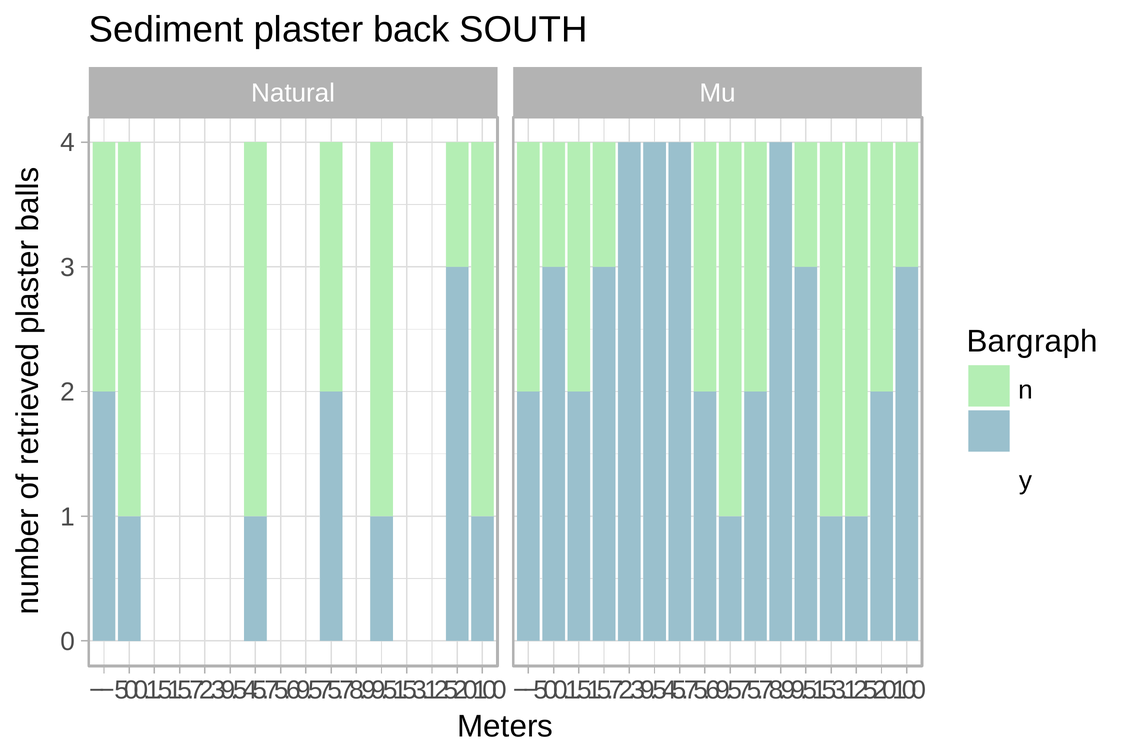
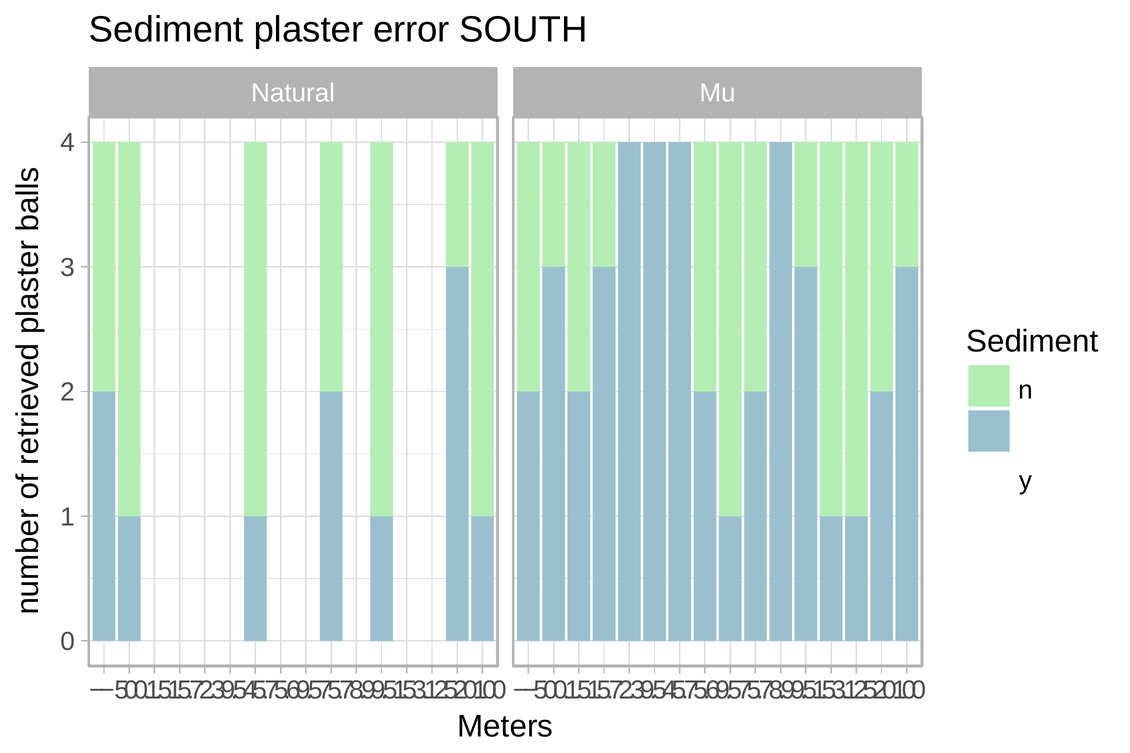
back: back -> error
Bargraph at (1032, 342): Bargraph -> Sediment
